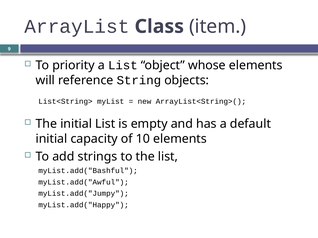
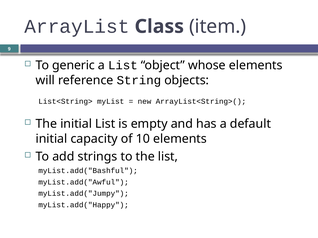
priority: priority -> generic
